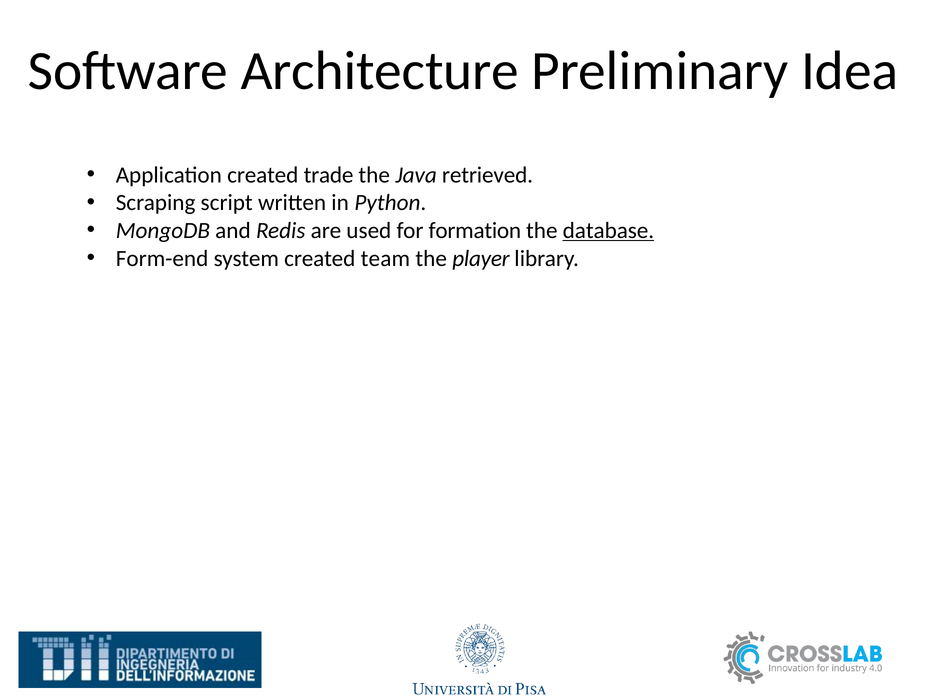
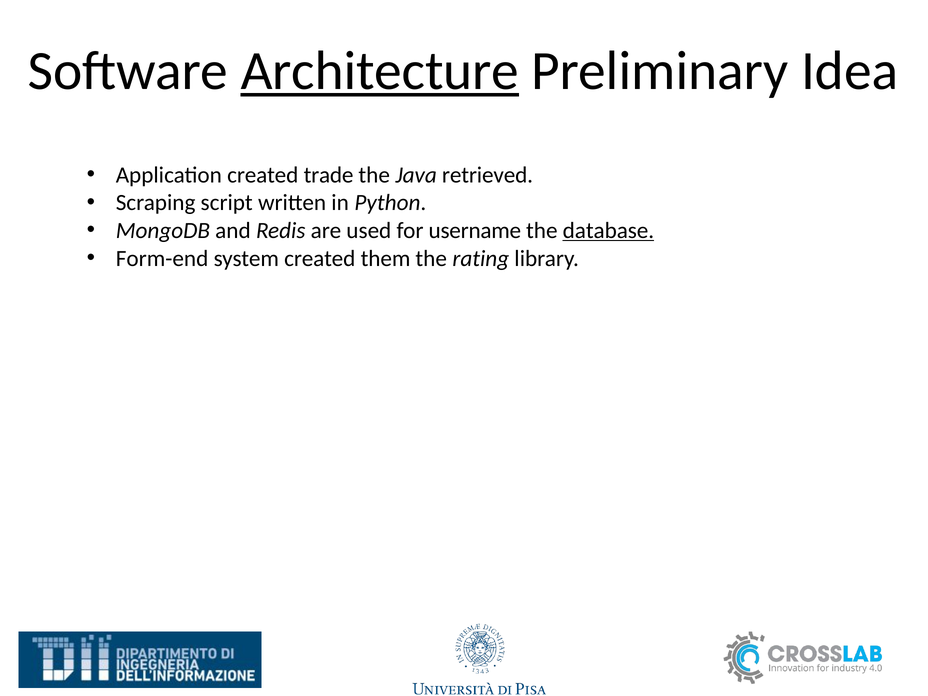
Architecture underline: none -> present
formation: formation -> username
team: team -> them
player: player -> rating
